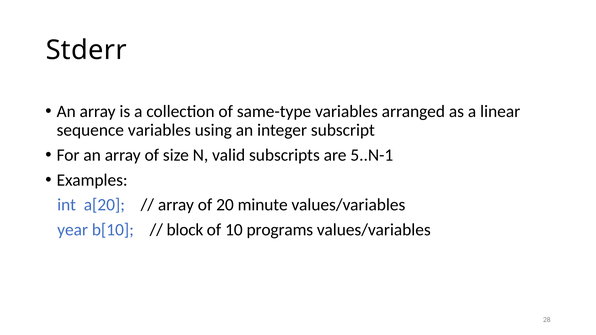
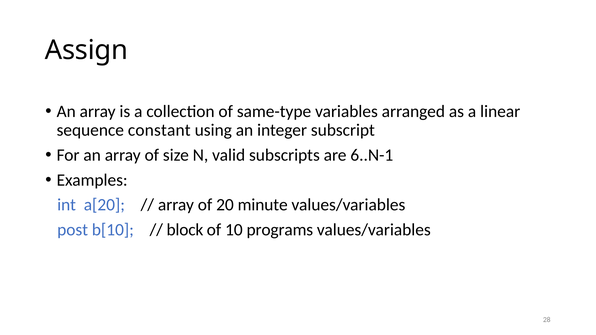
Stderr: Stderr -> Assign
sequence variables: variables -> constant
5..N-1: 5..N-1 -> 6..N-1
year: year -> post
